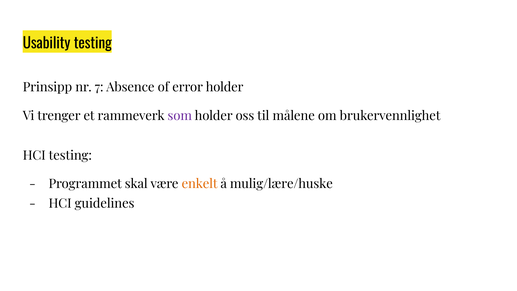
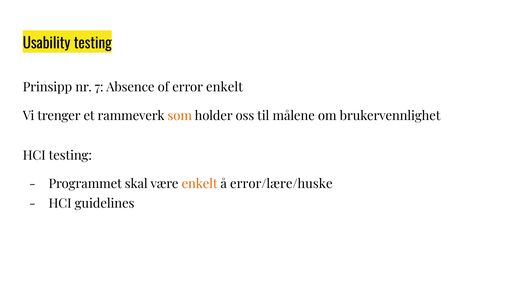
error holder: holder -> enkelt
som colour: purple -> orange
mulig/lære/huske: mulig/lære/huske -> error/lære/huske
